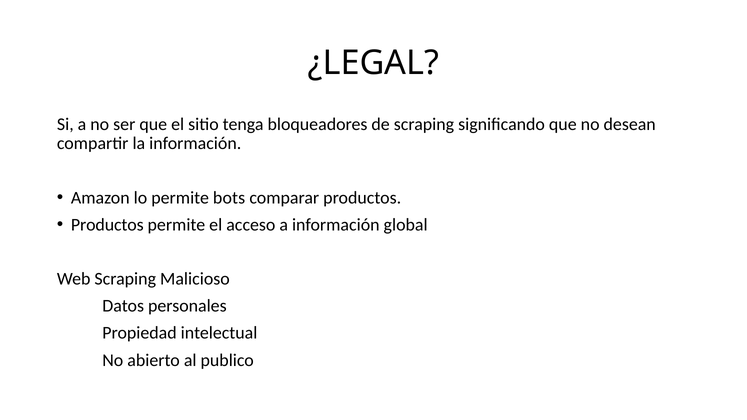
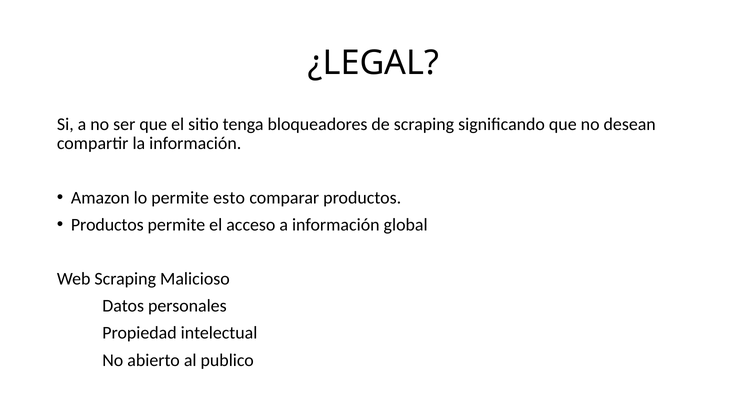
bots: bots -> esto
